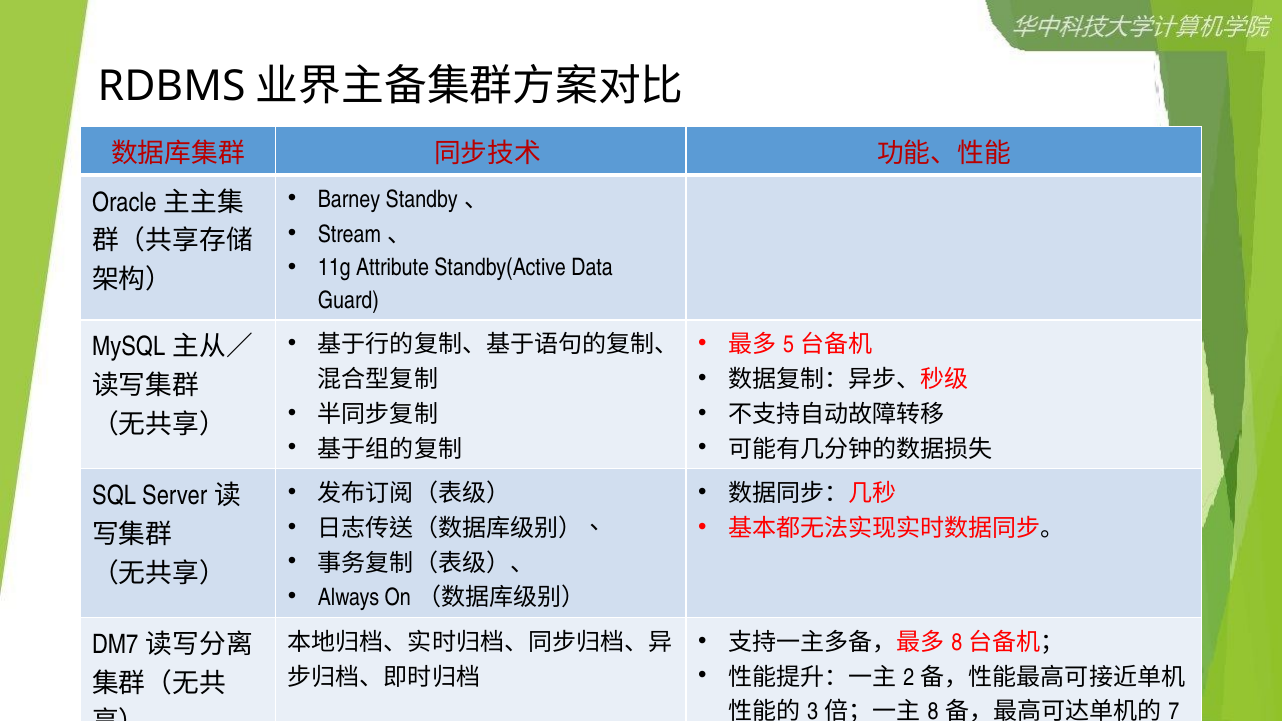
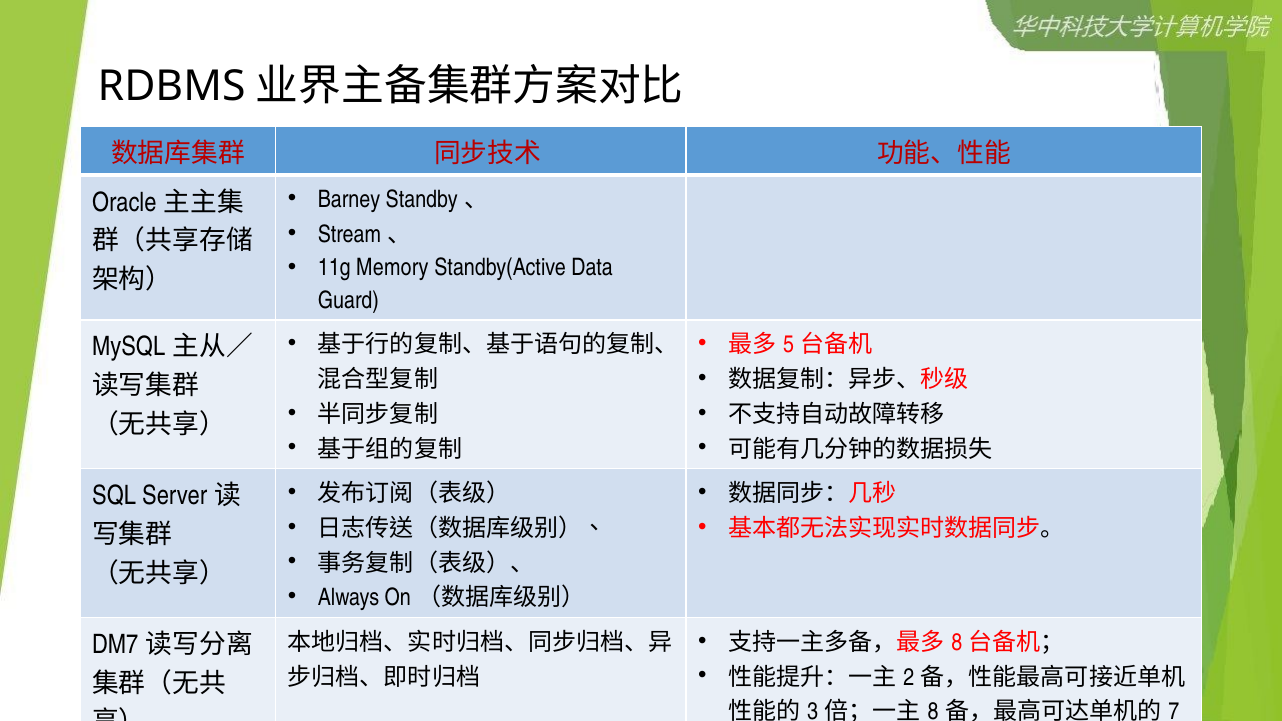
Attribute: Attribute -> Memory
